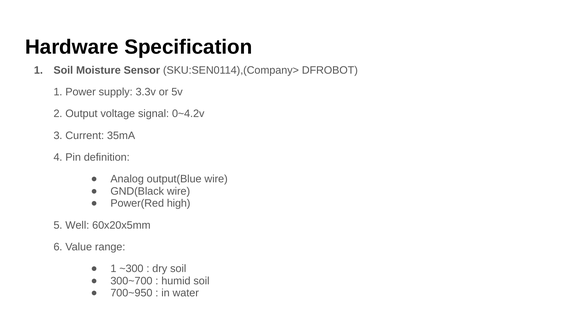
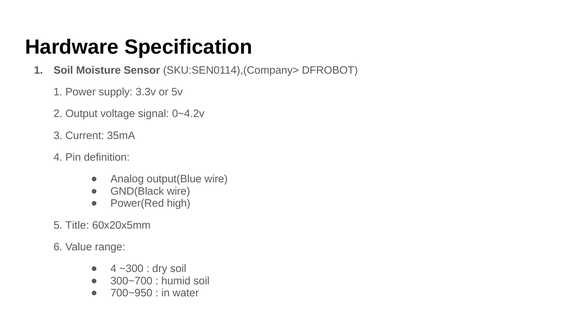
Well: Well -> Title
1 at (113, 269): 1 -> 4
